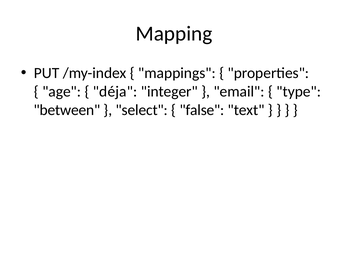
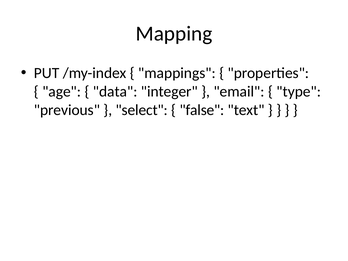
déja: déja -> data
between: between -> previous
